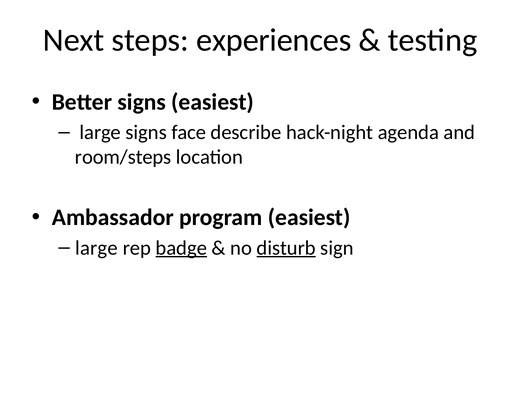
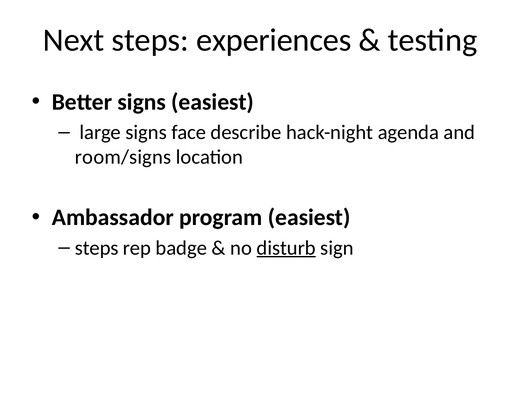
room/steps: room/steps -> room/signs
large at (97, 248): large -> steps
badge underline: present -> none
